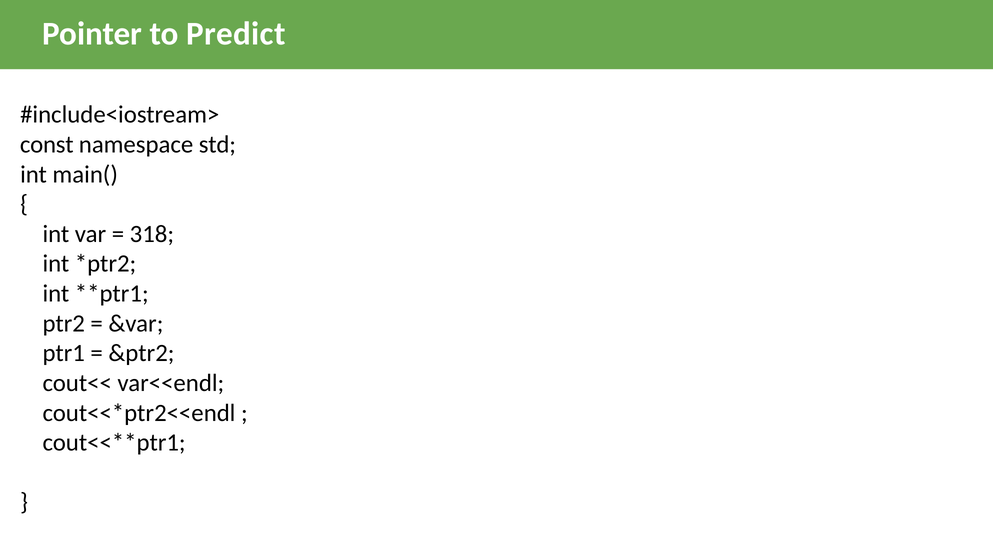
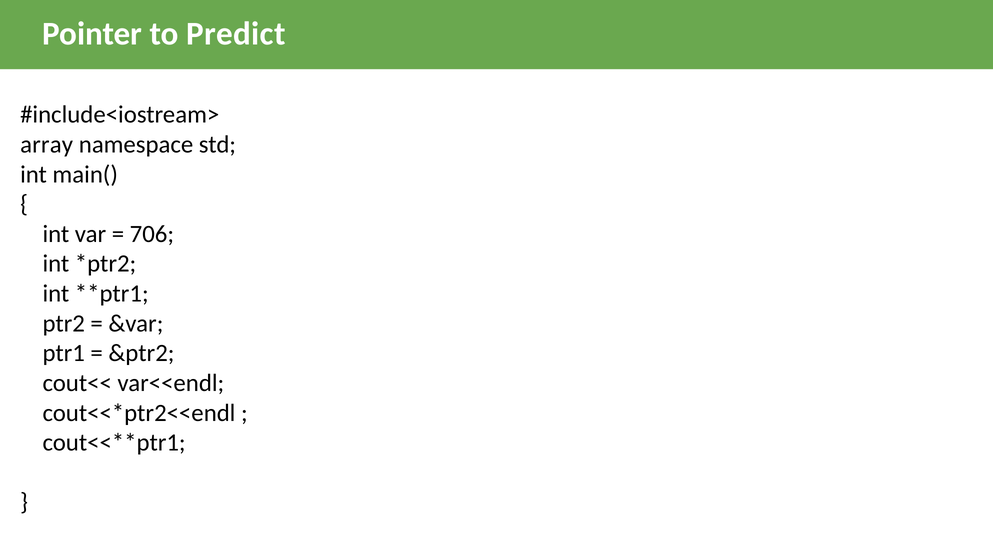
const: const -> array
318: 318 -> 706
